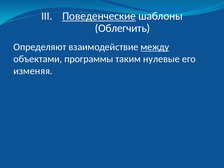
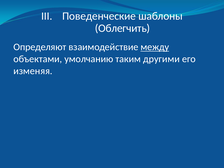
Поведенческие underline: present -> none
программы: программы -> умолчанию
нулевые: нулевые -> другими
